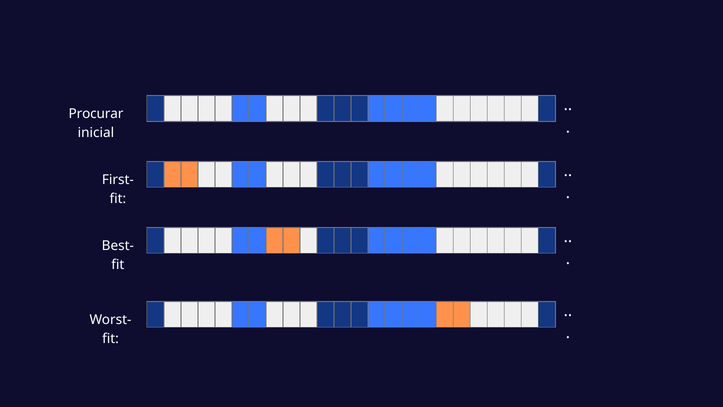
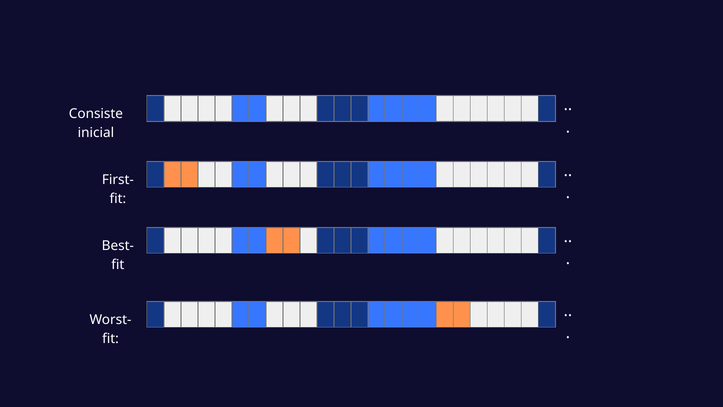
Procurar: Procurar -> Consiste
